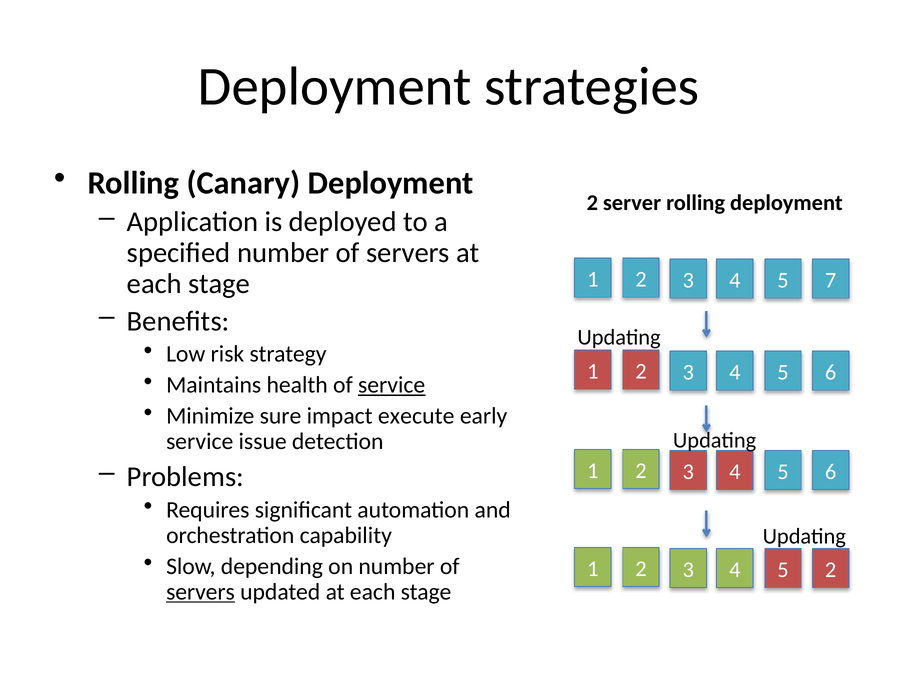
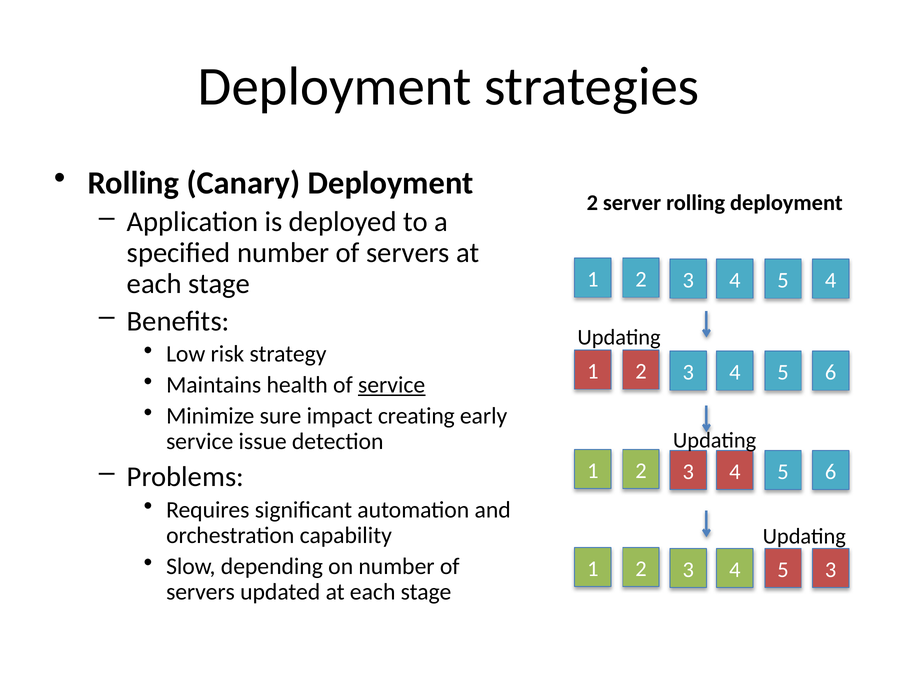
5 7: 7 -> 4
execute: execute -> creating
5 2: 2 -> 3
servers at (200, 592) underline: present -> none
